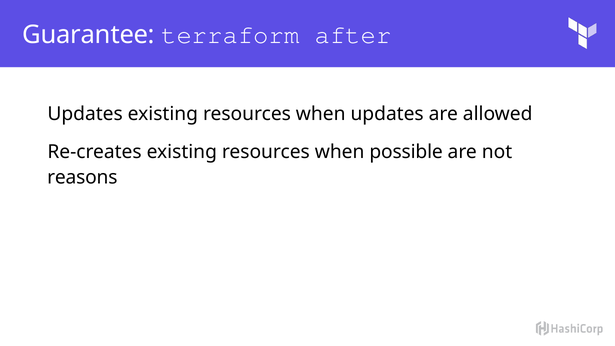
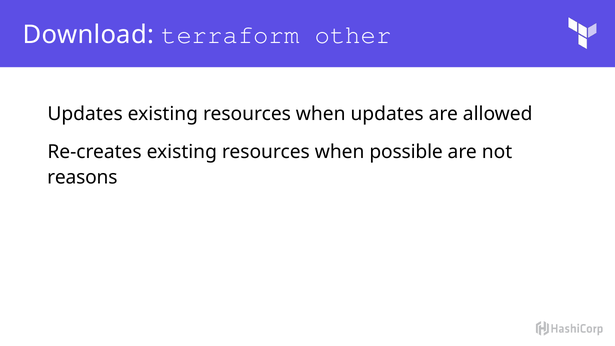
Guarantee: Guarantee -> Download
after: after -> other
